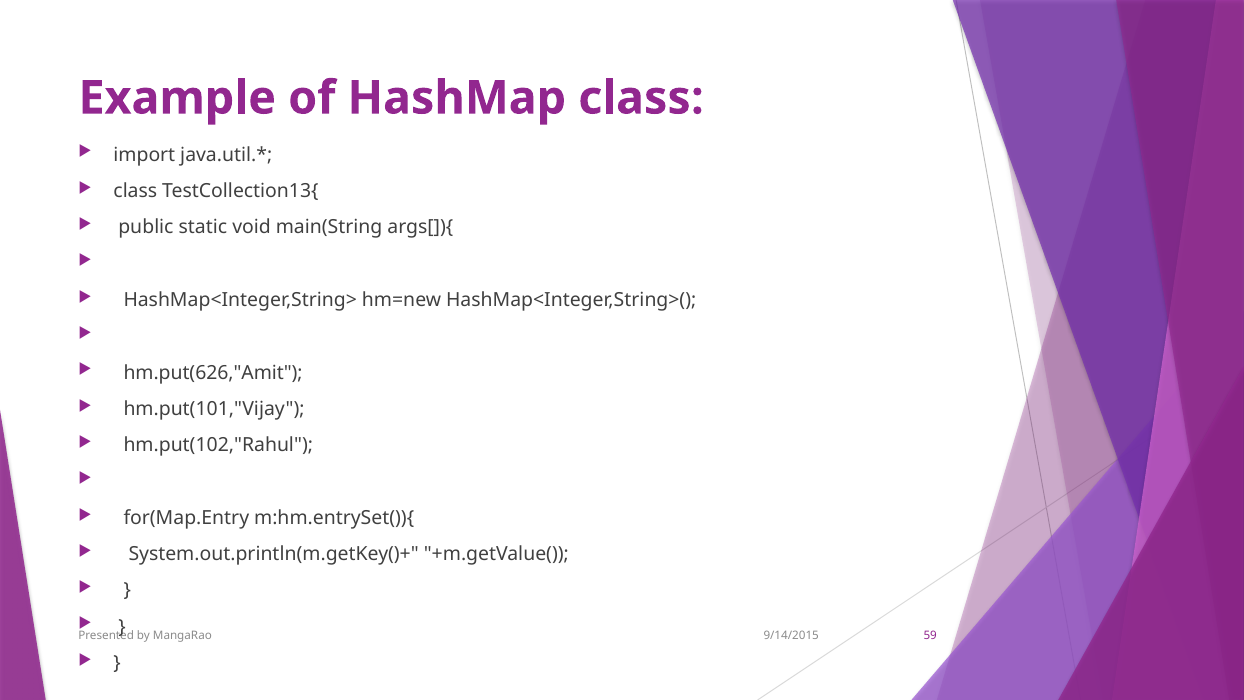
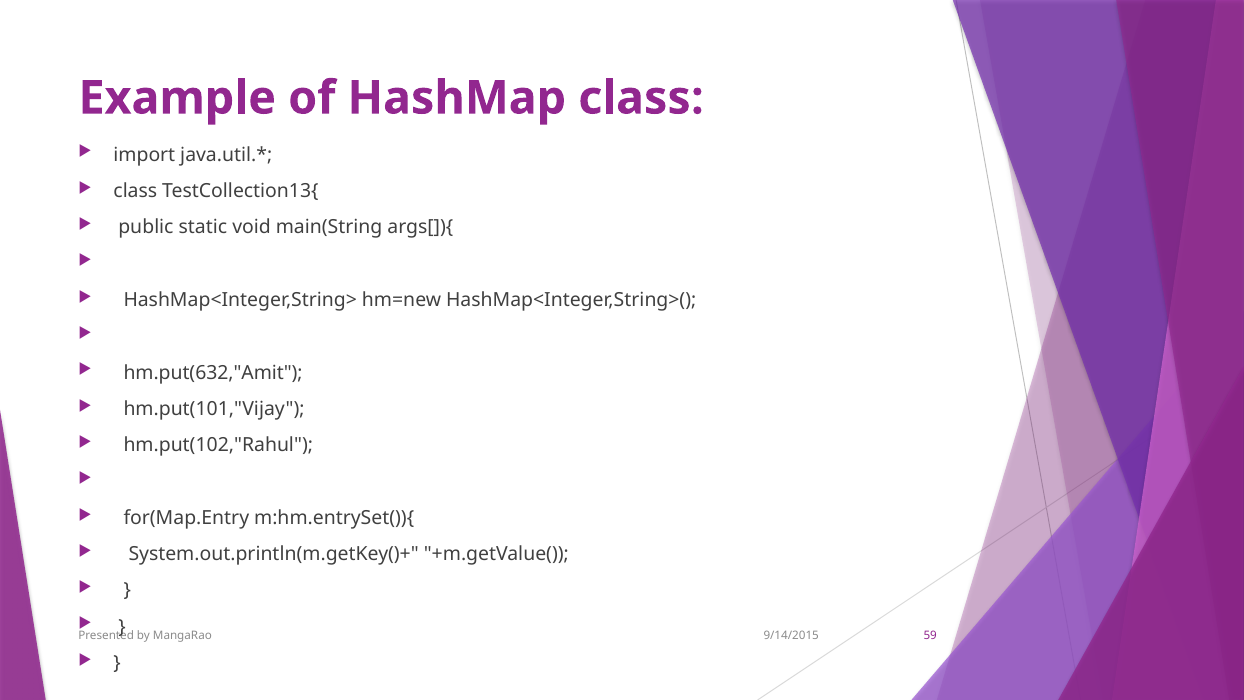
hm.put(626,"Amit: hm.put(626,"Amit -> hm.put(632,"Amit
